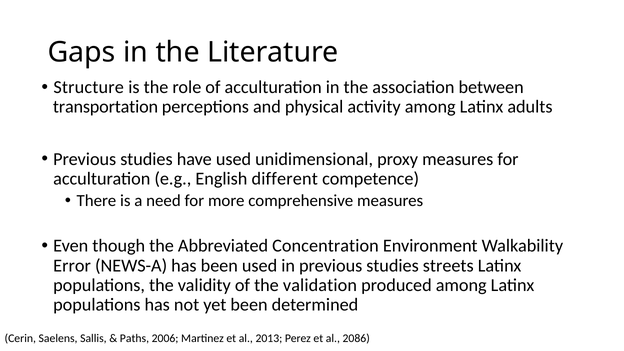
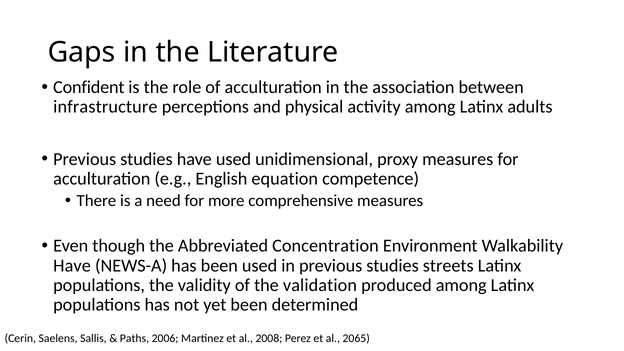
Structure: Structure -> Confident
transportation: transportation -> infrastructure
different: different -> equation
Error at (72, 266): Error -> Have
2013: 2013 -> 2008
2086: 2086 -> 2065
